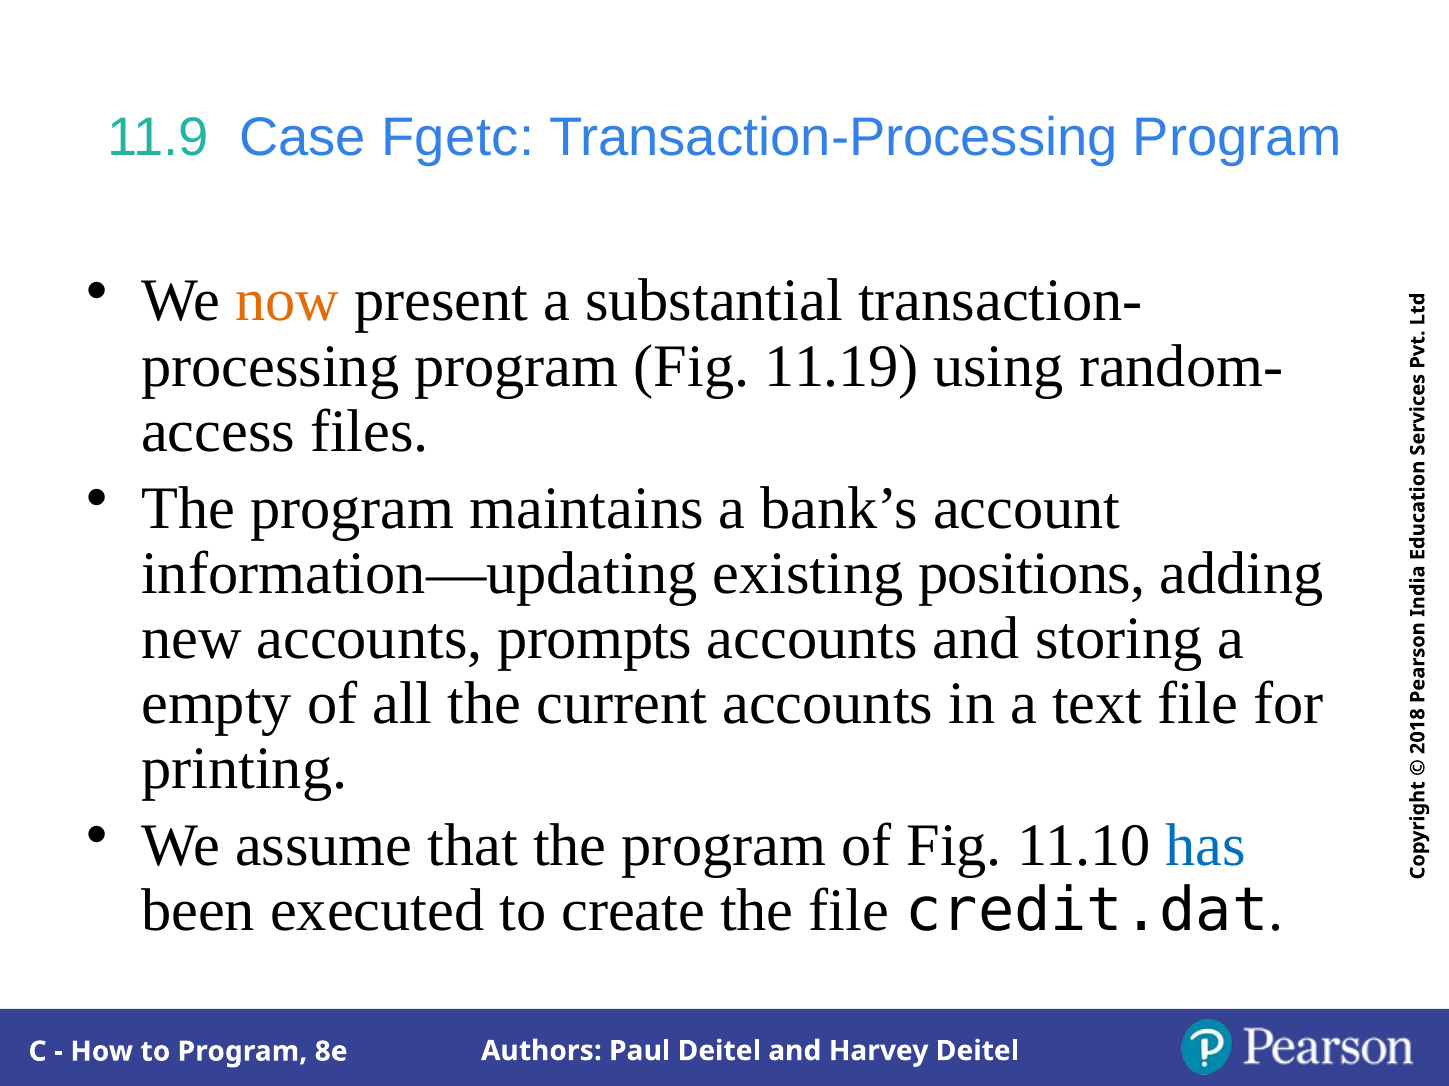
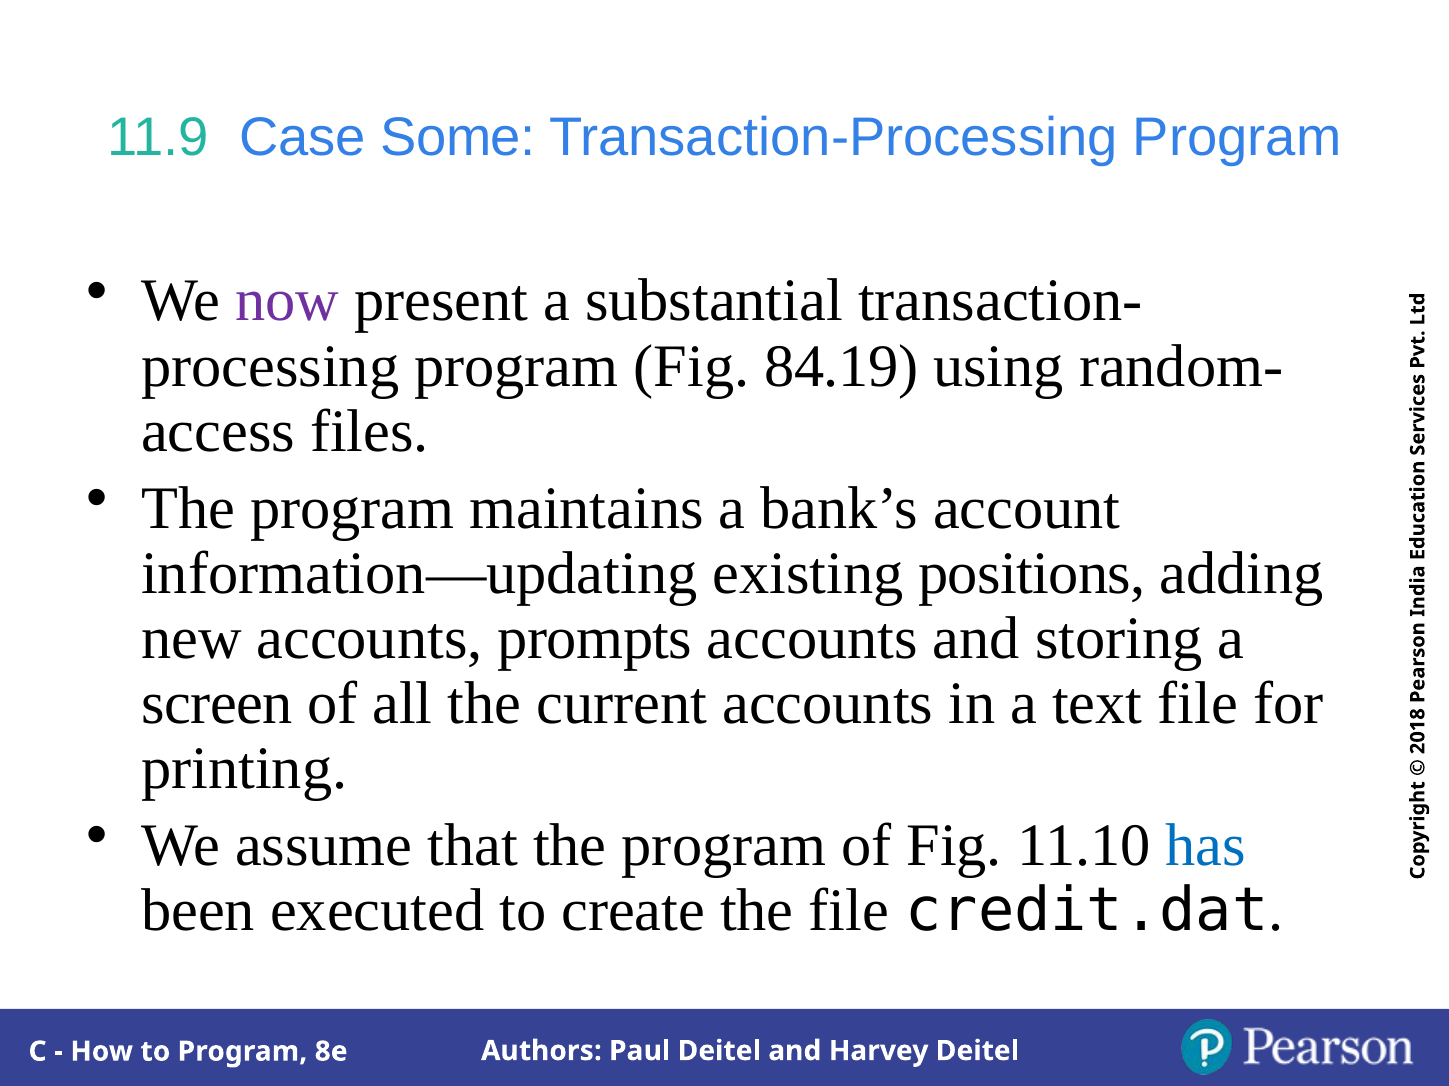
Fgetc: Fgetc -> Some
now colour: orange -> purple
11.19: 11.19 -> 84.19
empty: empty -> screen
